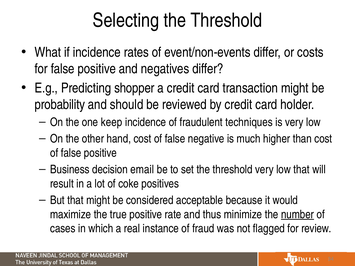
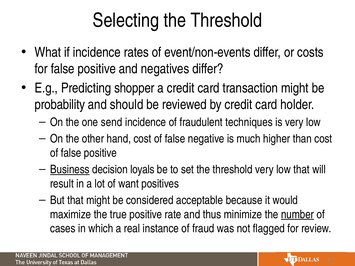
keep: keep -> send
Business underline: none -> present
email: email -> loyals
coke: coke -> want
